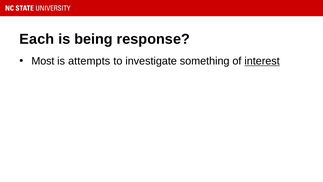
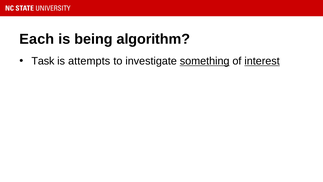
response: response -> algorithm
Most: Most -> Task
something underline: none -> present
